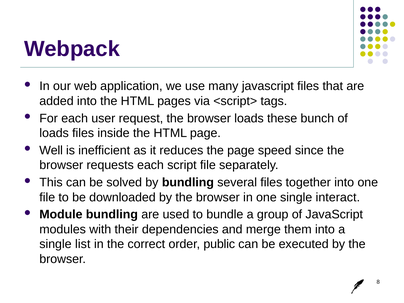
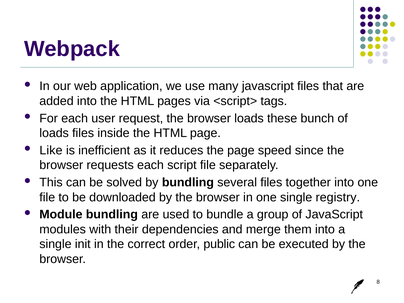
Well: Well -> Like
interact: interact -> registry
list: list -> init
